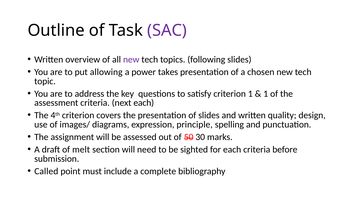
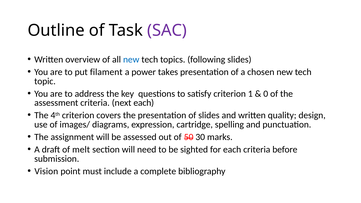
new at (131, 60) colour: purple -> blue
allowing: allowing -> filament
1 at (266, 94): 1 -> 0
principle: principle -> cartridge
Called: Called -> Vision
